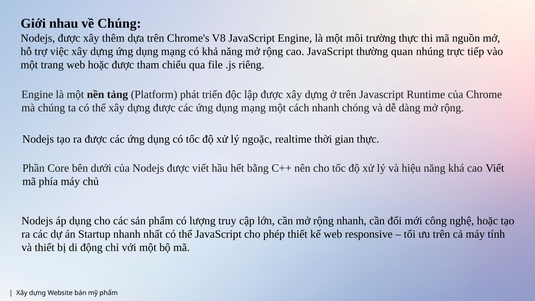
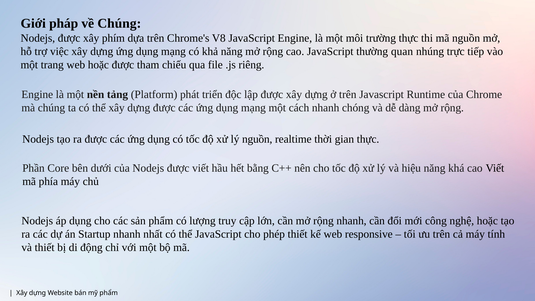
nhau: nhau -> pháp
thêm: thêm -> phím
lý ngoặc: ngoặc -> nguồn
